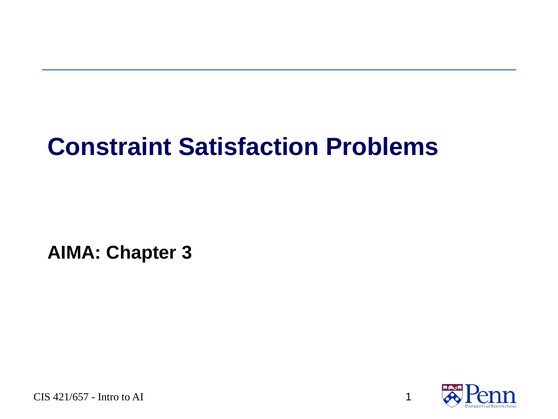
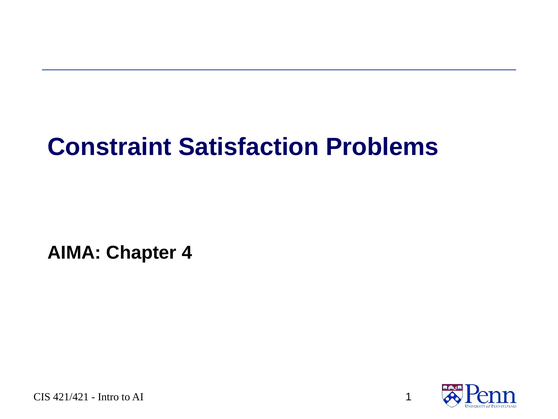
3: 3 -> 4
421/657: 421/657 -> 421/421
